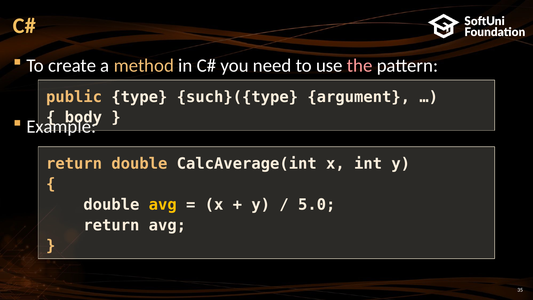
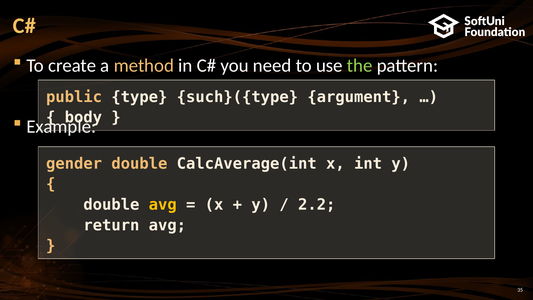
the colour: pink -> light green
return at (74, 164): return -> gender
5.0: 5.0 -> 2.2
